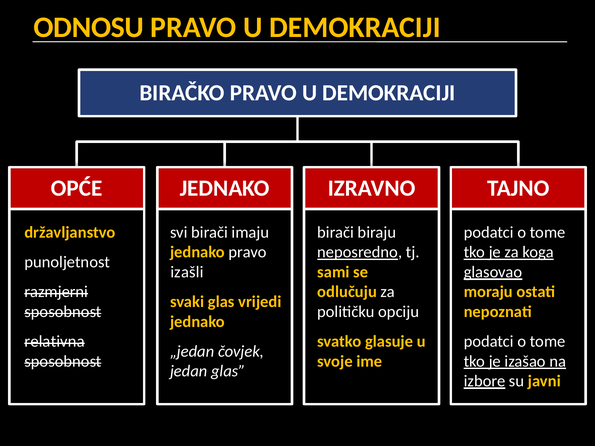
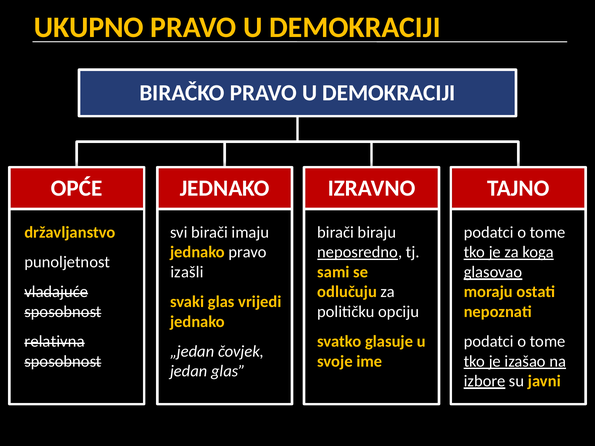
ODNOSU: ODNOSU -> UKUPNO
razmjerni: razmjerni -> vladajuće
